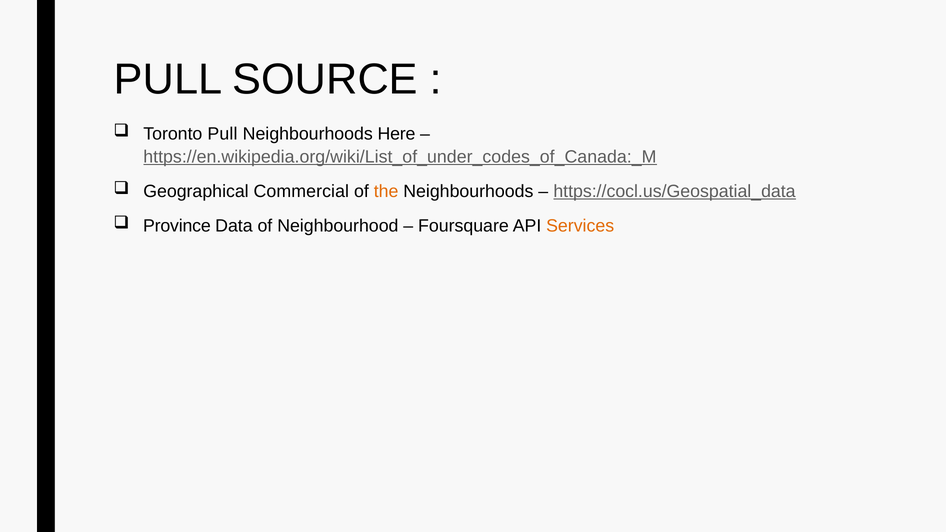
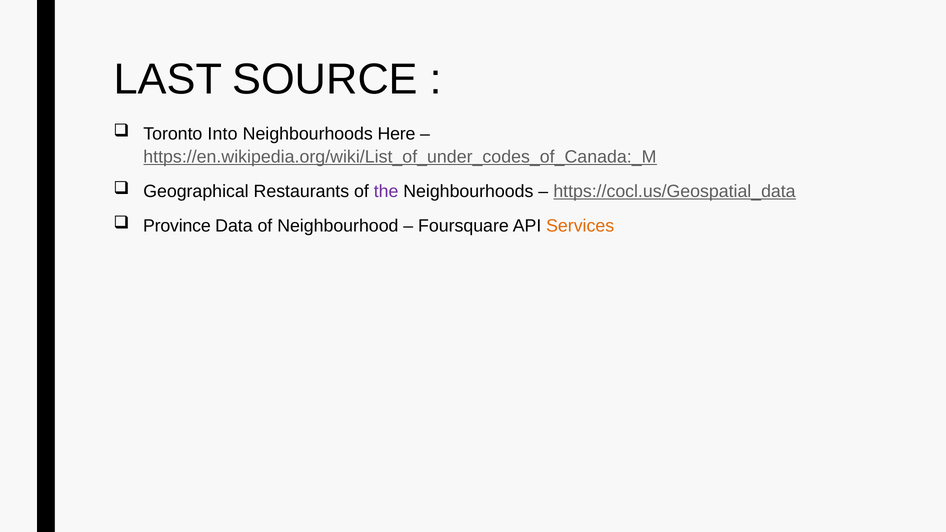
PULL at (168, 79): PULL -> LAST
Toronto Pull: Pull -> Into
Commercial: Commercial -> Restaurants
the colour: orange -> purple
